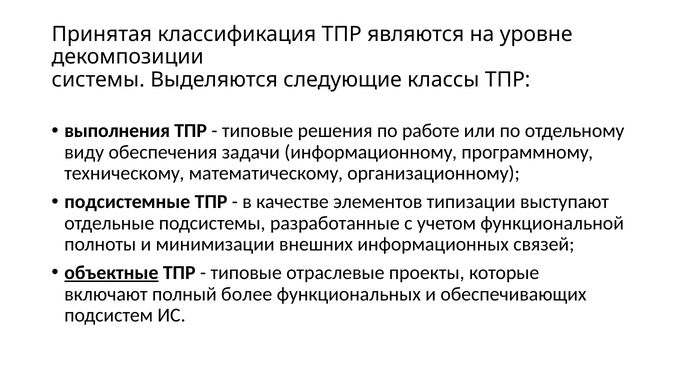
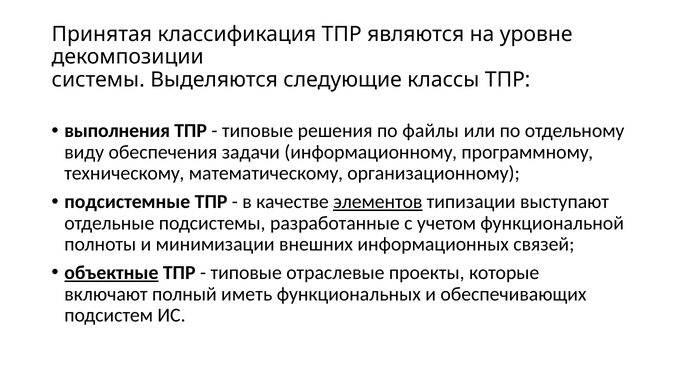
работе: работе -> файлы
элементов underline: none -> present
более: более -> иметь
